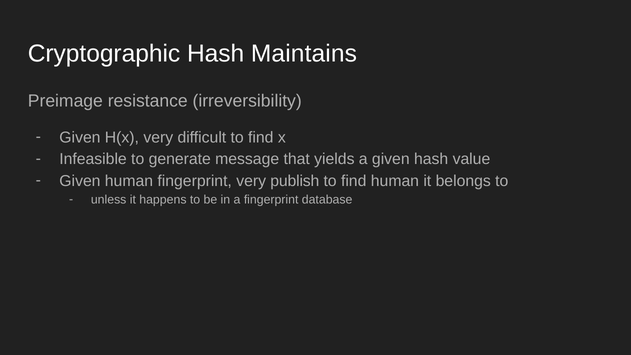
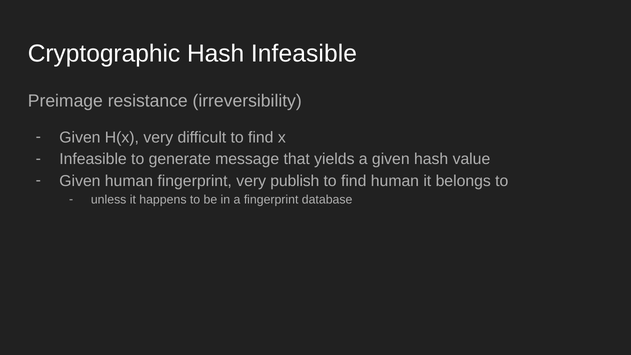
Hash Maintains: Maintains -> Infeasible
